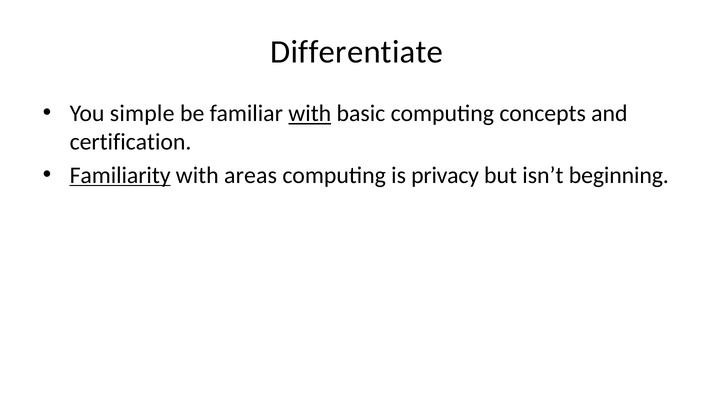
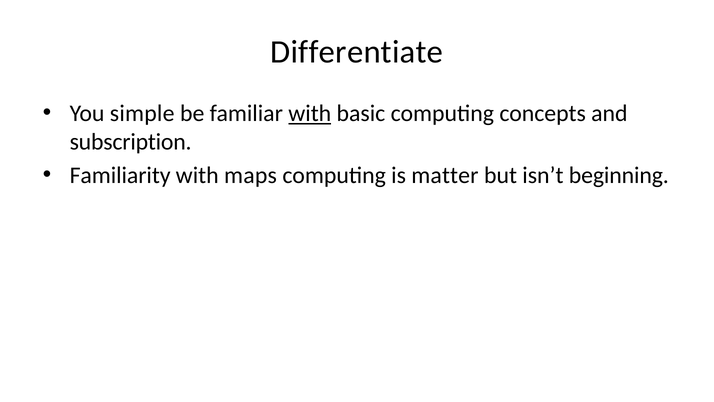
certification: certification -> subscription
Familiarity underline: present -> none
areas: areas -> maps
privacy: privacy -> matter
